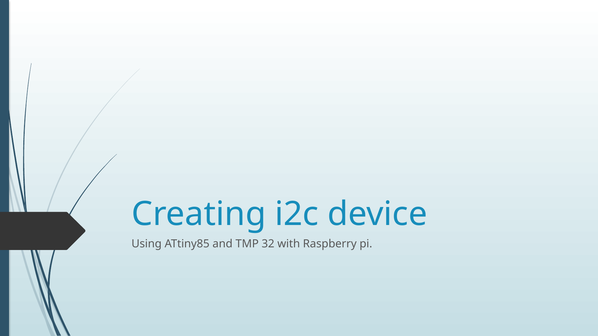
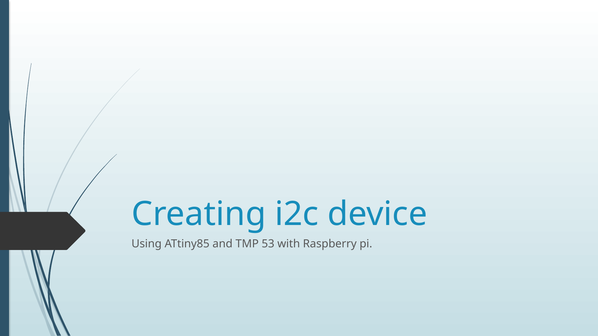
32: 32 -> 53
